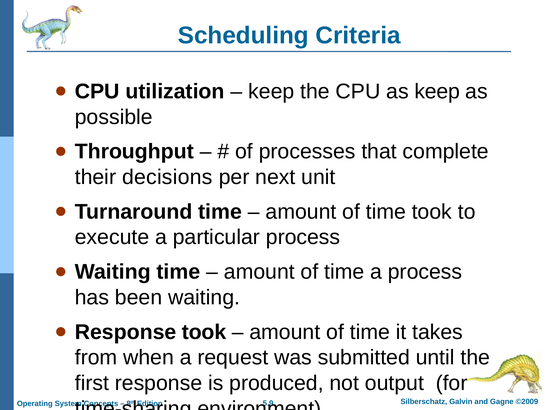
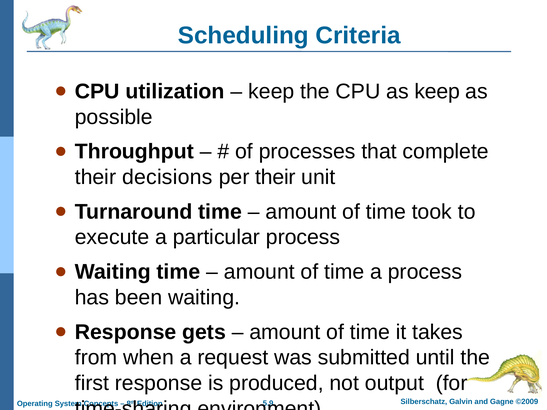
per next: next -> their
Response took: took -> gets
